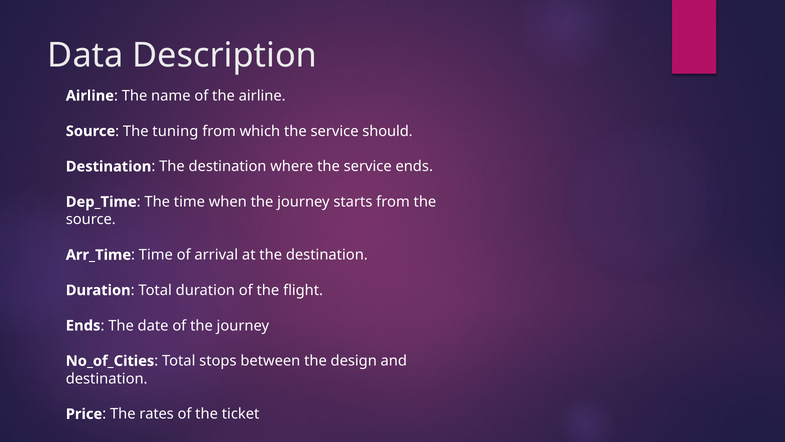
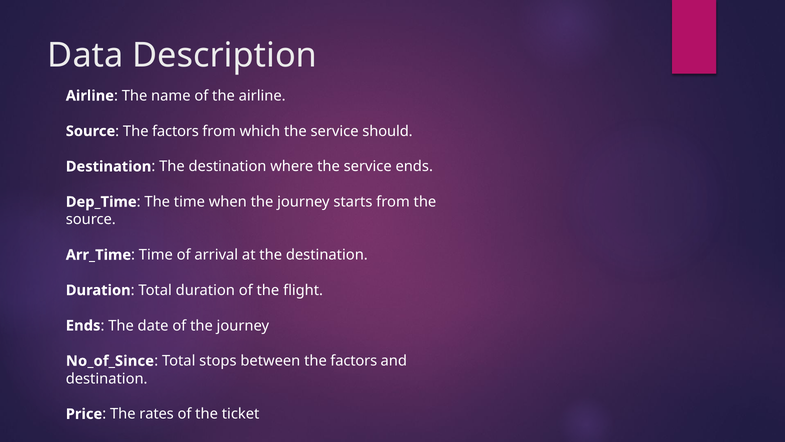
tuning at (175, 131): tuning -> factors
No_of_Cities: No_of_Cities -> No_of_Since
between the design: design -> factors
